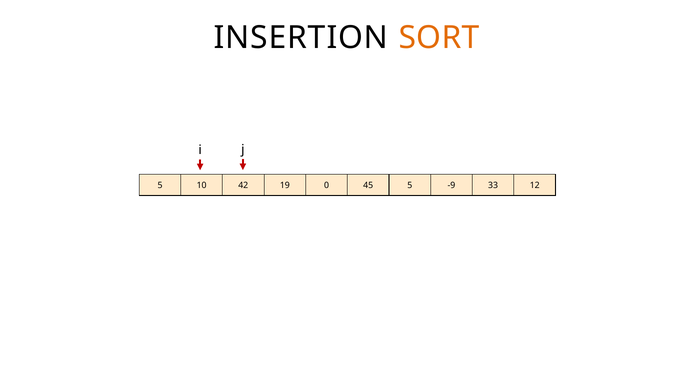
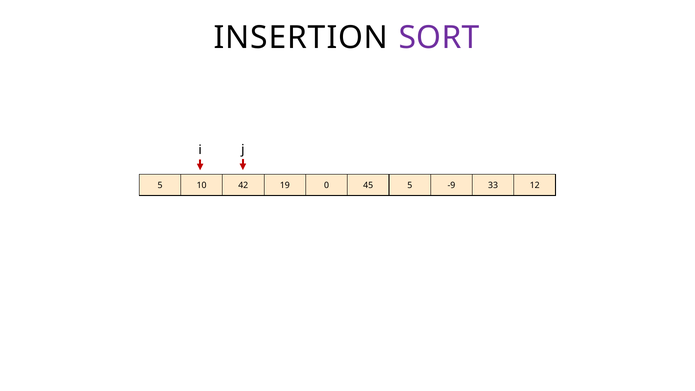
SORT colour: orange -> purple
